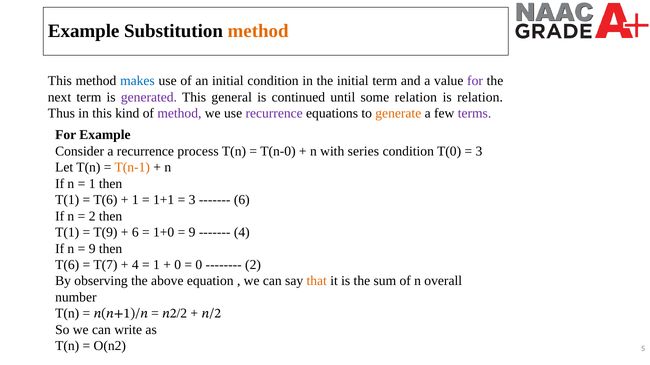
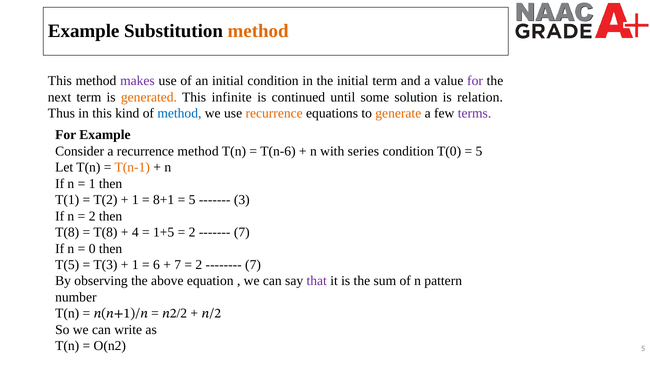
makes colour: blue -> purple
generated colour: purple -> orange
general: general -> infinite
some relation: relation -> solution
method at (179, 114) colour: purple -> blue
recurrence at (274, 114) colour: purple -> orange
recurrence process: process -> method
T(n-0: T(n-0 -> T(n-6
3 at (479, 151): 3 -> 5
T(6 at (105, 200): T(6 -> T(2
1+1: 1+1 -> 8+1
3 at (192, 200): 3 -> 5
6 at (242, 200): 6 -> 3
T(1 at (67, 233): T(1 -> T(8
T(9 at (105, 233): T(9 -> T(8
6 at (135, 233): 6 -> 4
1+0: 1+0 -> 1+5
9 at (192, 233): 9 -> 2
4 at (242, 233): 4 -> 7
9 at (92, 249): 9 -> 0
T(6 at (67, 265): T(6 -> T(5
T(7: T(7 -> T(3
4 at (135, 265): 4 -> 1
1 at (156, 265): 1 -> 6
0 at (178, 265): 0 -> 7
0 at (199, 265): 0 -> 2
2 at (253, 265): 2 -> 7
that colour: orange -> purple
overall: overall -> pattern
